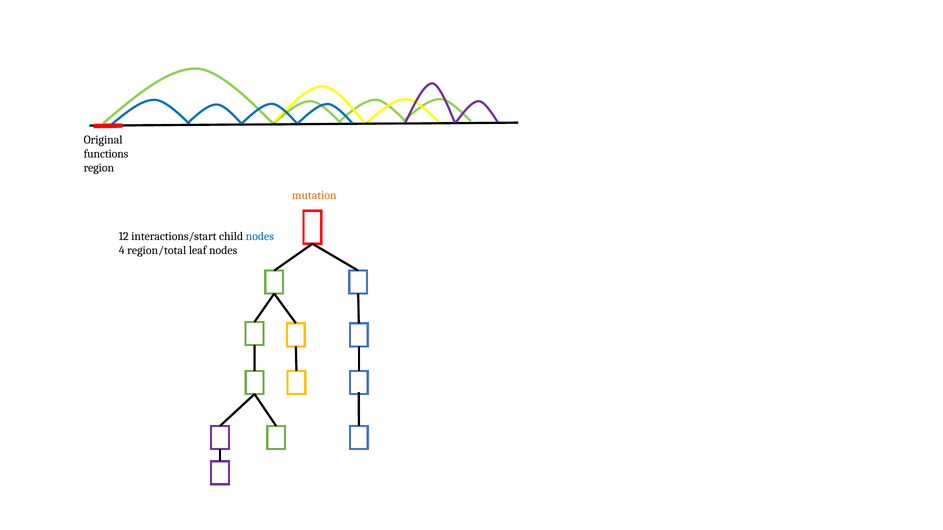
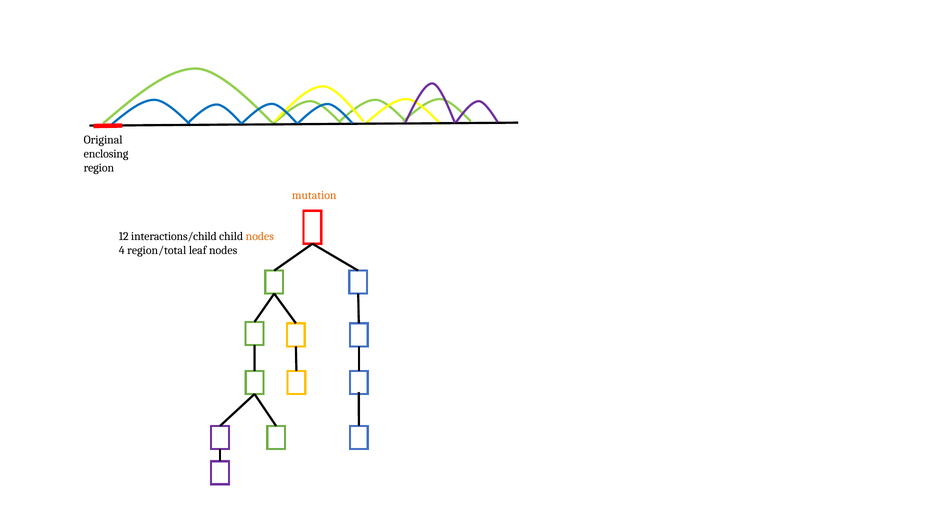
functions: functions -> enclosing
interactions/start: interactions/start -> interactions/child
nodes at (260, 236) colour: blue -> orange
